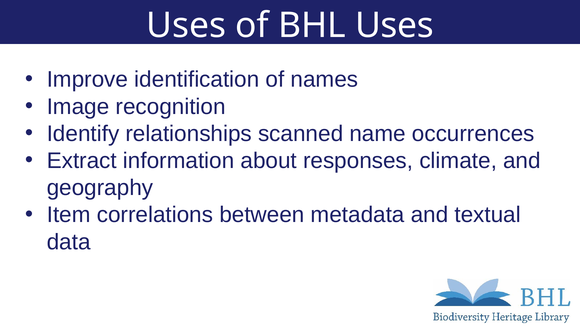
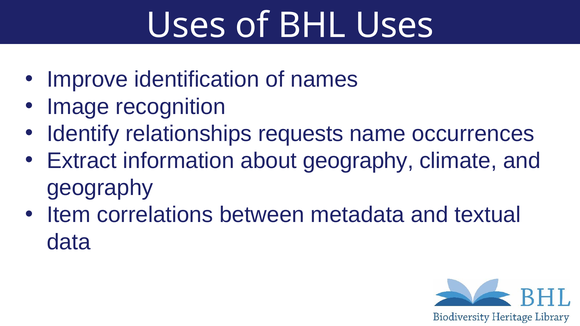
scanned: scanned -> requests
about responses: responses -> geography
